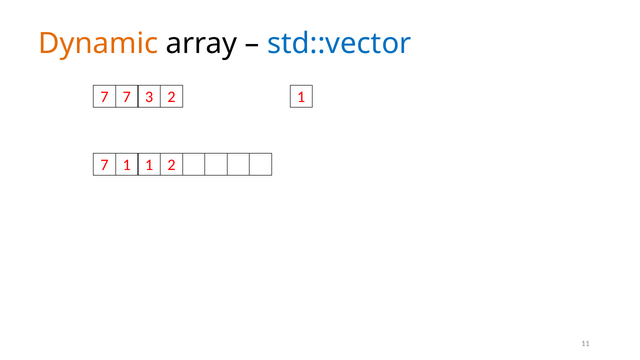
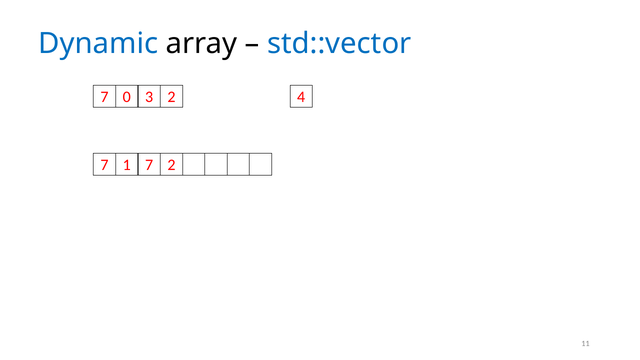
Dynamic colour: orange -> blue
7 7: 7 -> 0
2 1: 1 -> 4
1 1: 1 -> 7
